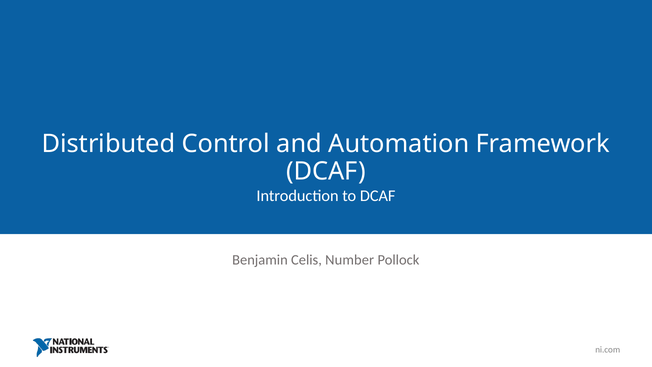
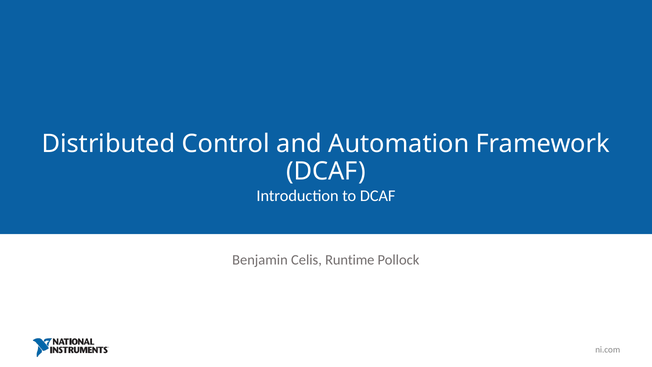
Number: Number -> Runtime
